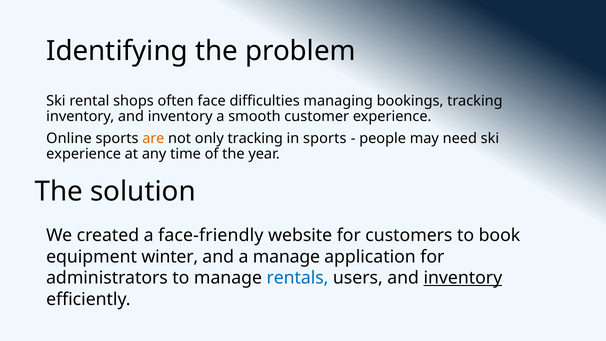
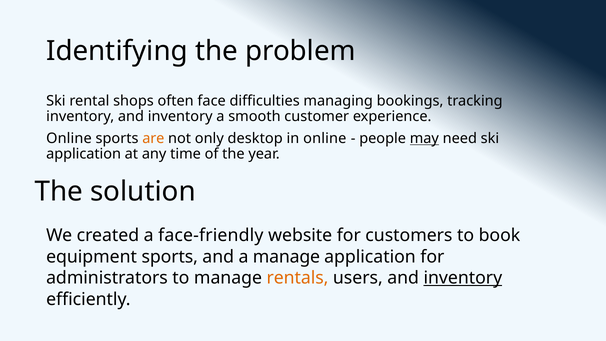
only tracking: tracking -> desktop
in sports: sports -> online
may underline: none -> present
experience at (84, 154): experience -> application
equipment winter: winter -> sports
rentals colour: blue -> orange
